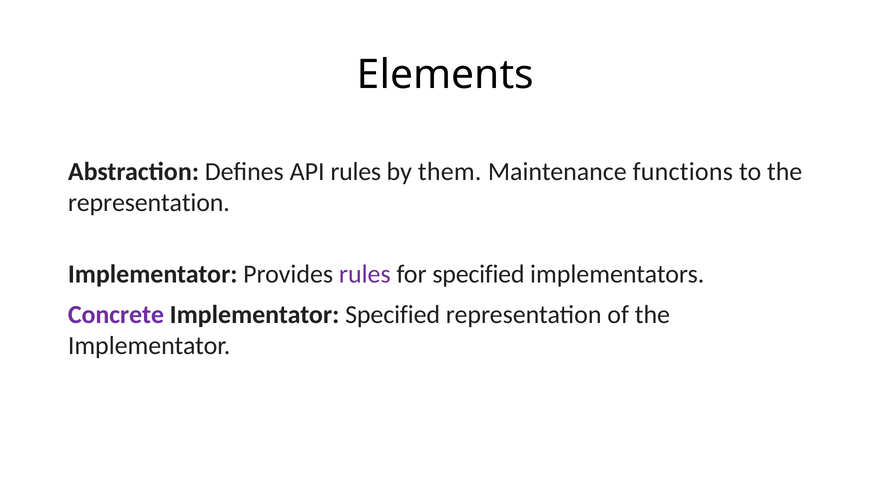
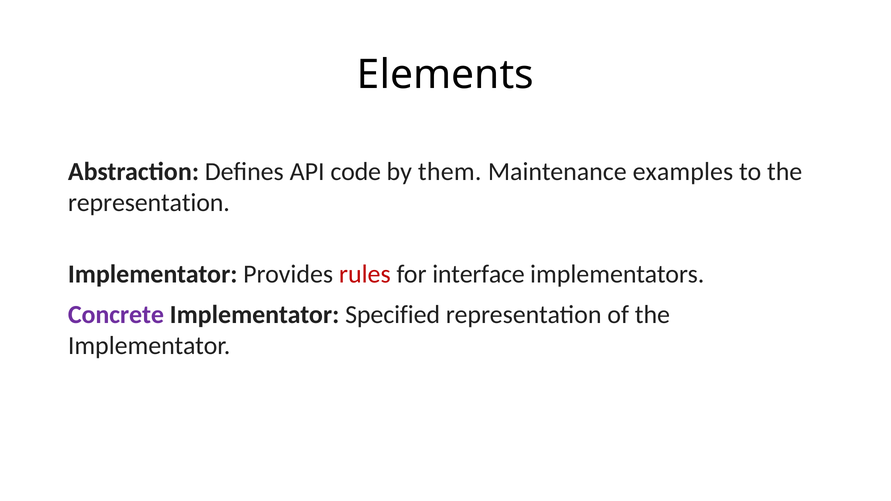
API rules: rules -> code
functions: functions -> examples
rules at (365, 275) colour: purple -> red
for specified: specified -> interface
